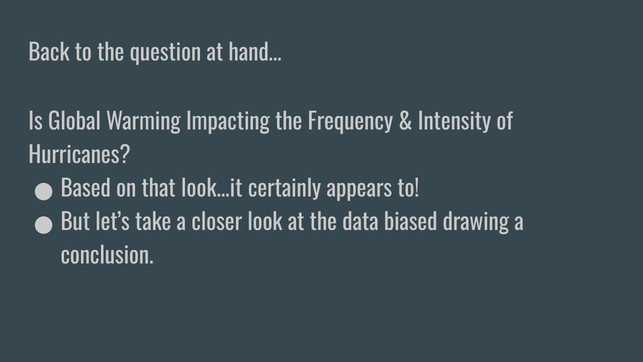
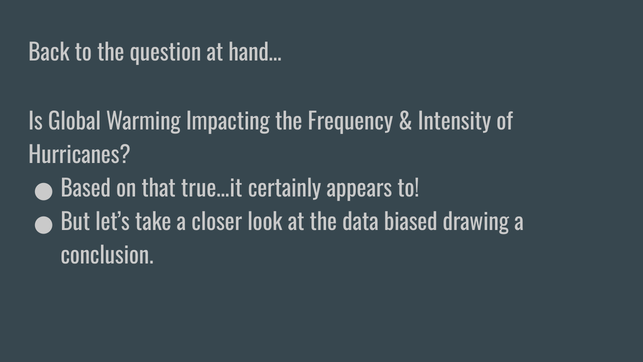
look…it: look…it -> true…it
